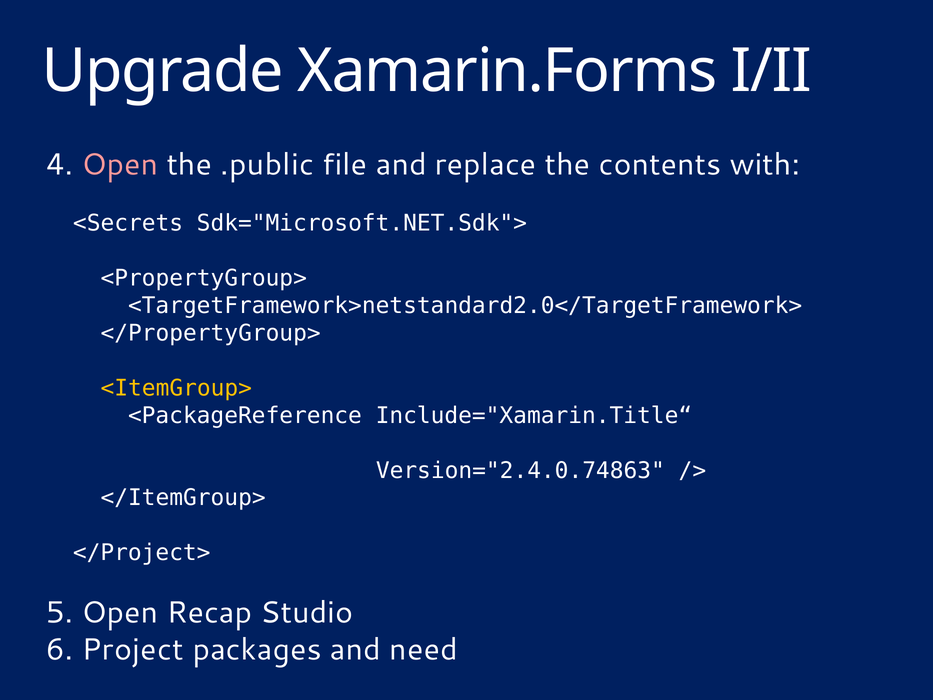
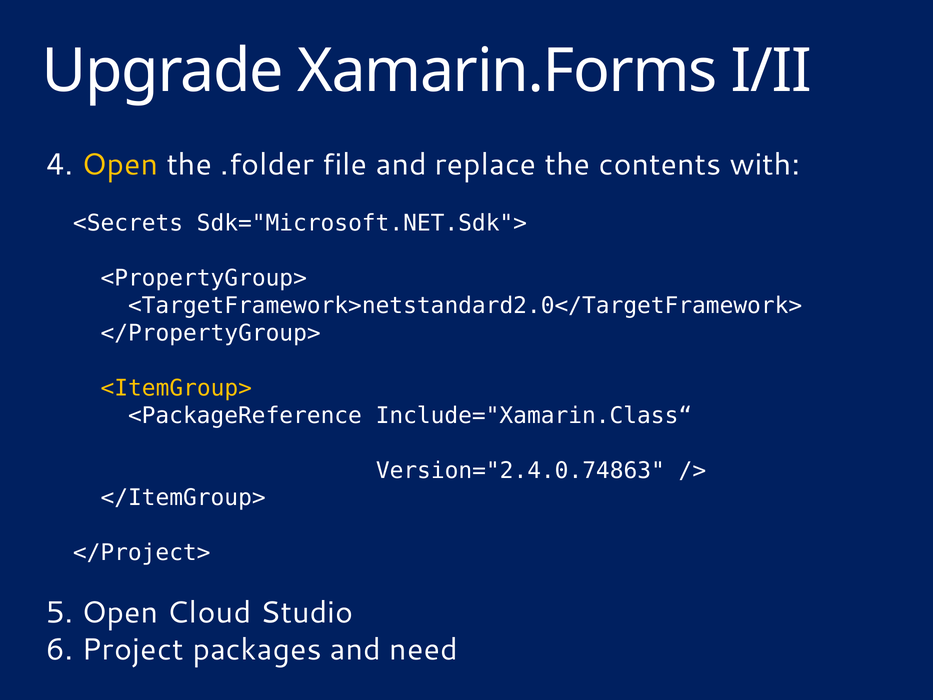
Open at (120, 164) colour: pink -> yellow
.public: .public -> .folder
Include="Xamarin.Title“: Include="Xamarin.Title“ -> Include="Xamarin.Class“
Recap: Recap -> Cloud
